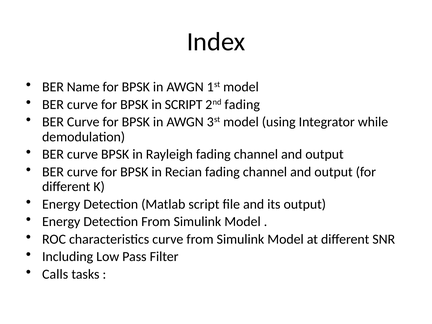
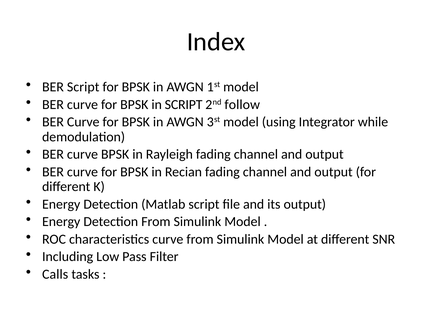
BER Name: Name -> Script
2nd fading: fading -> follow
